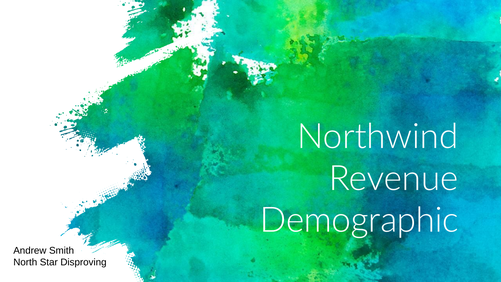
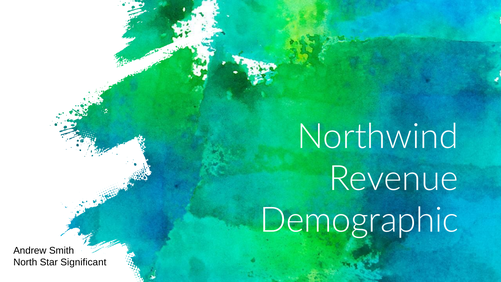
Disproving: Disproving -> Significant
